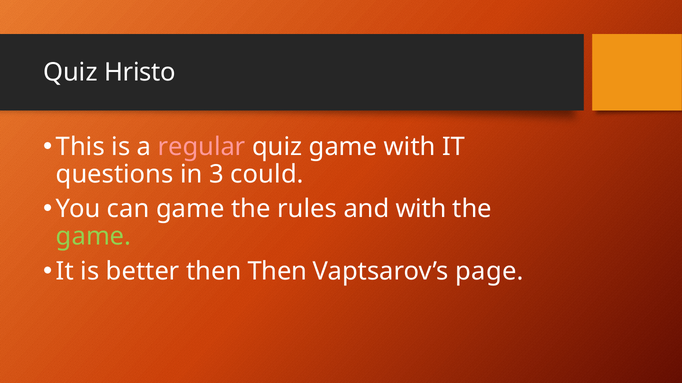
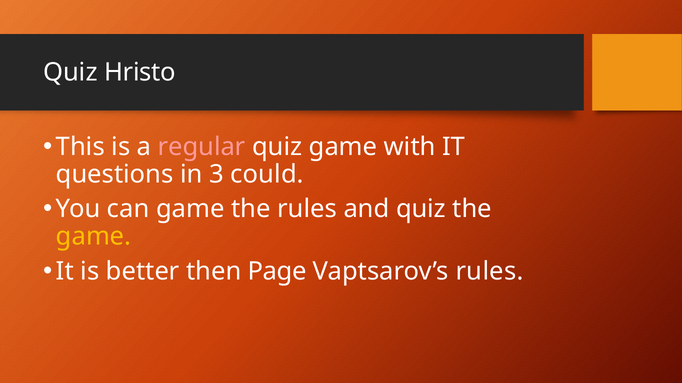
and with: with -> quiz
game at (94, 237) colour: light green -> yellow
then Then: Then -> Page
Vaptsarov’s page: page -> rules
